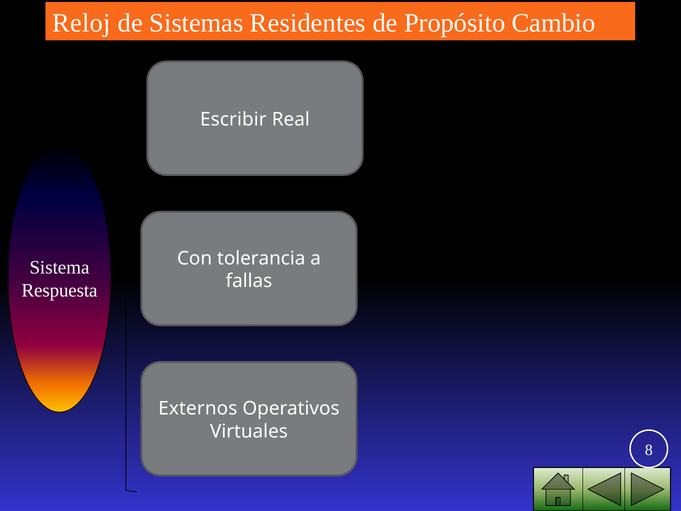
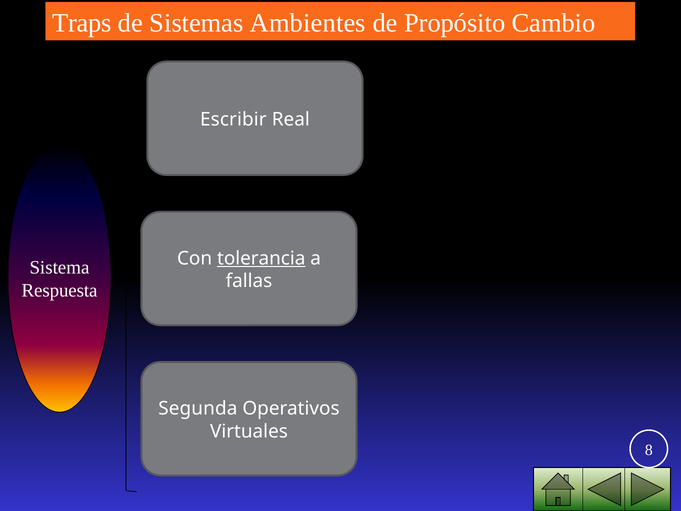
Reloj: Reloj -> Traps
Residentes: Residentes -> Ambientes
tolerancia underline: none -> present
Externos: Externos -> Segunda
